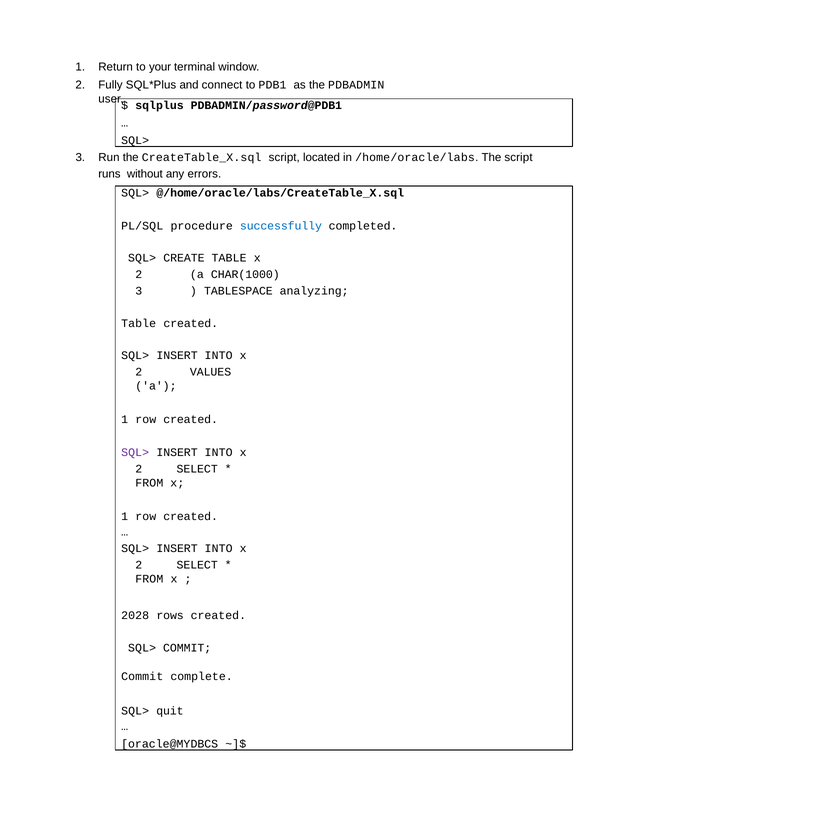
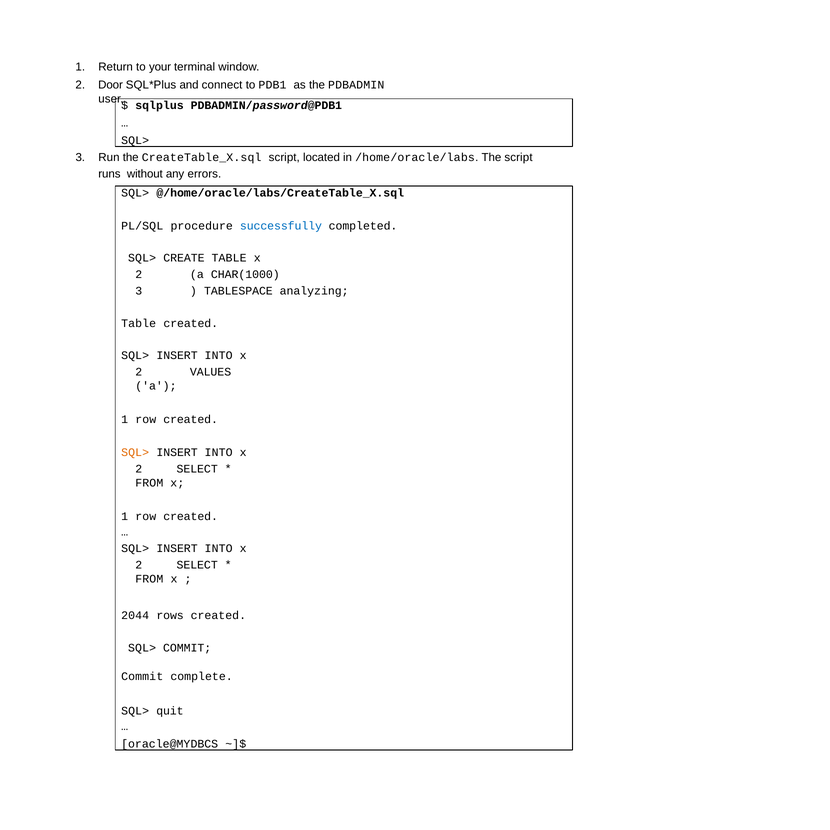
Fully: Fully -> Door
SQL> at (135, 453) colour: purple -> orange
2028: 2028 -> 2044
